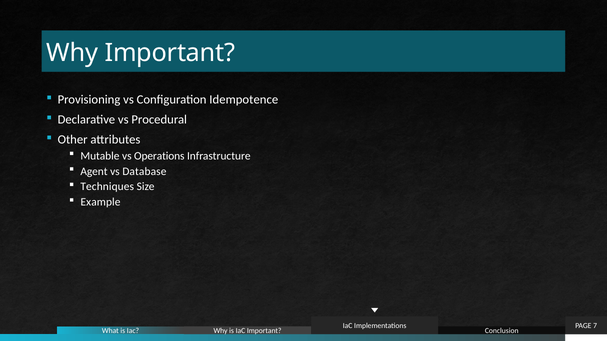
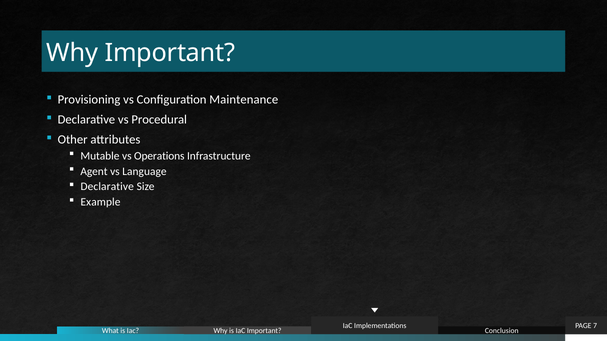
Idempotence: Idempotence -> Maintenance
Database: Database -> Language
Techniques at (107, 187): Techniques -> Declarative
